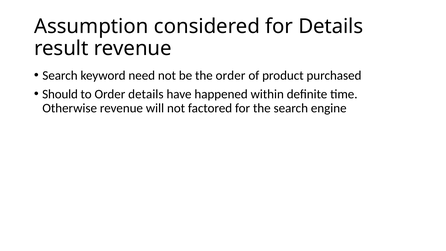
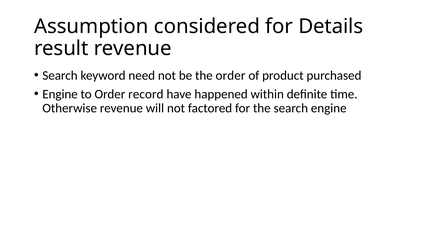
Should at (60, 94): Should -> Engine
Order details: details -> record
